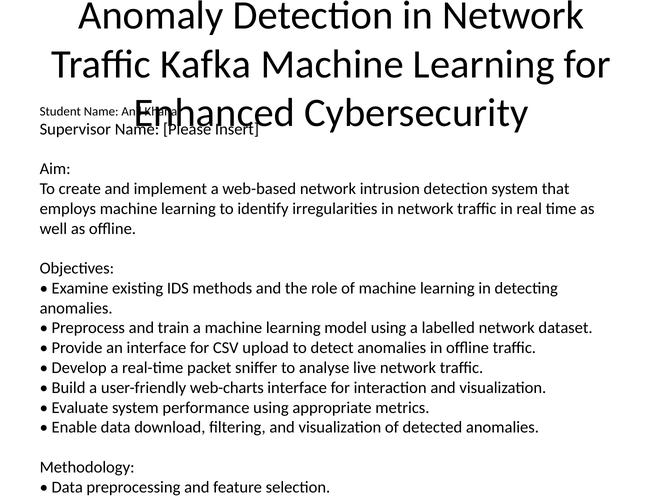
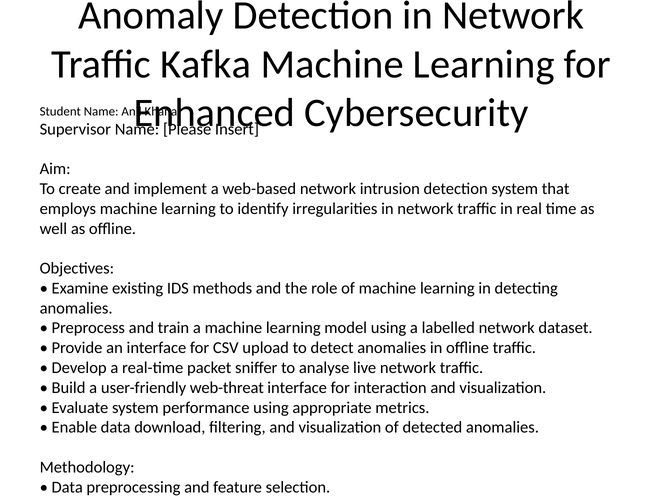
web-charts: web-charts -> web-threat
